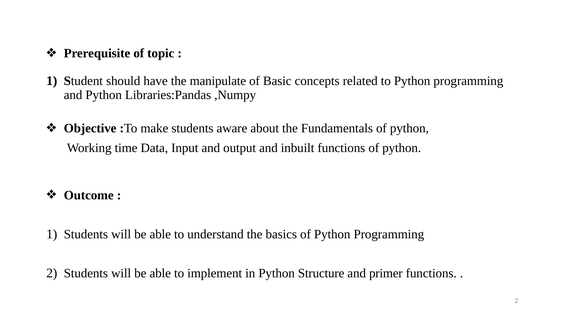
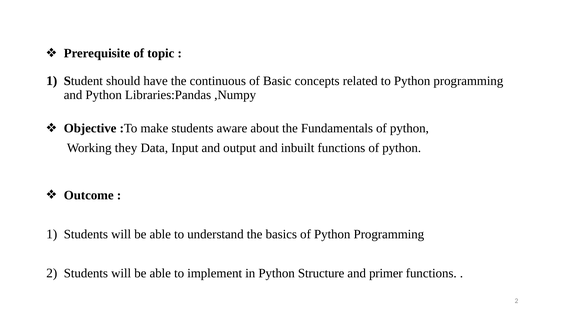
manipulate: manipulate -> continuous
time: time -> they
